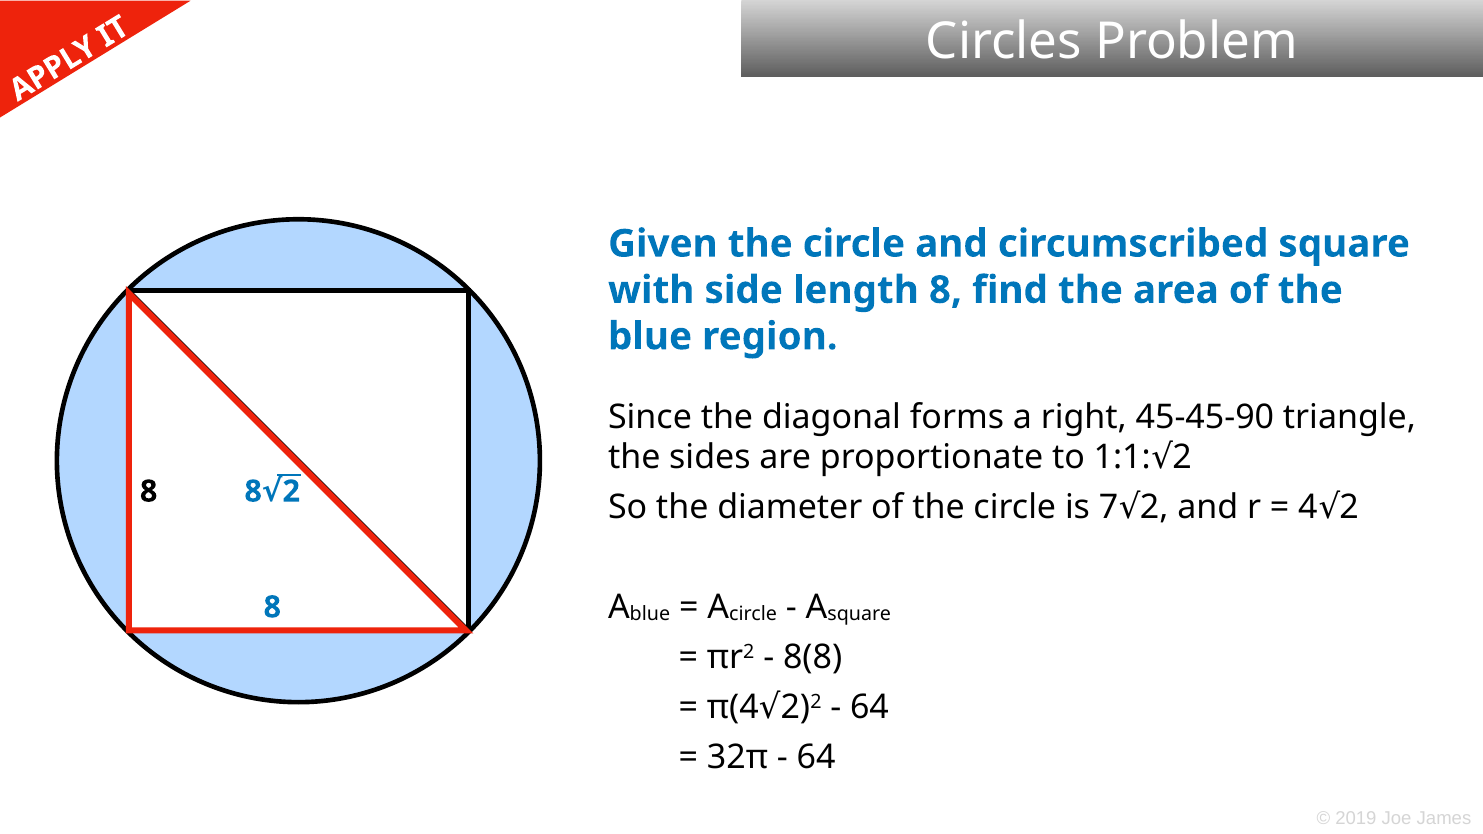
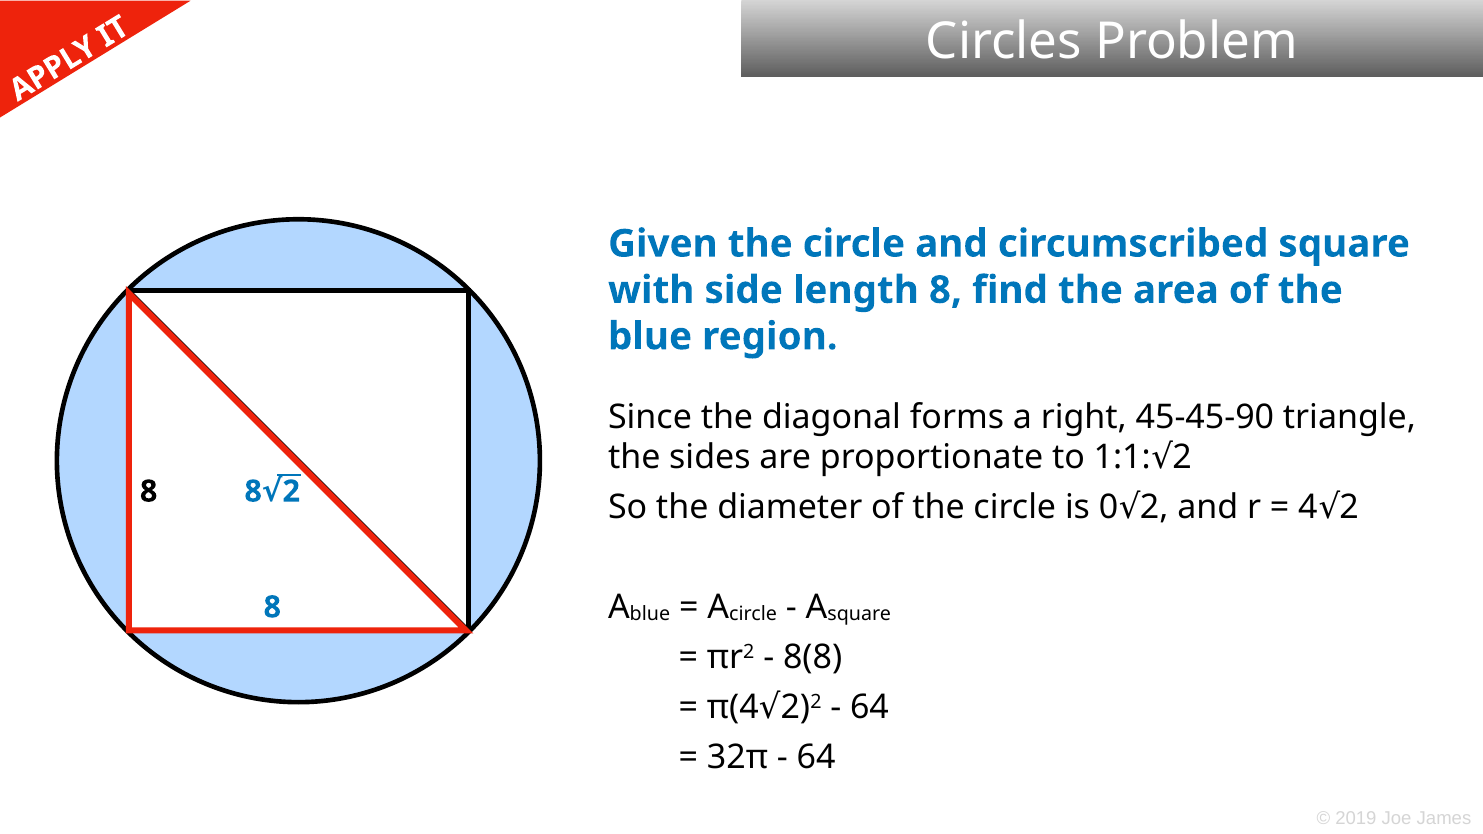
7: 7 -> 0
